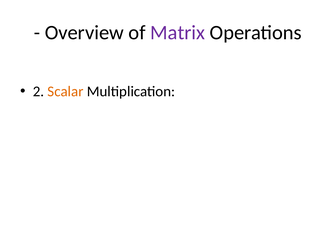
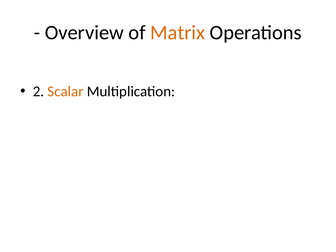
Matrix colour: purple -> orange
